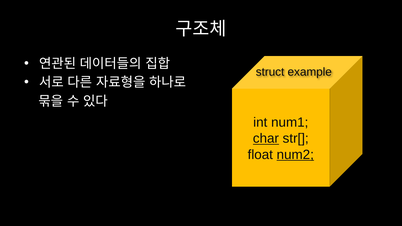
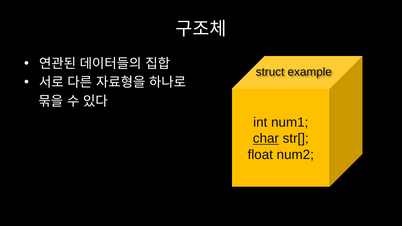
num2 underline: present -> none
